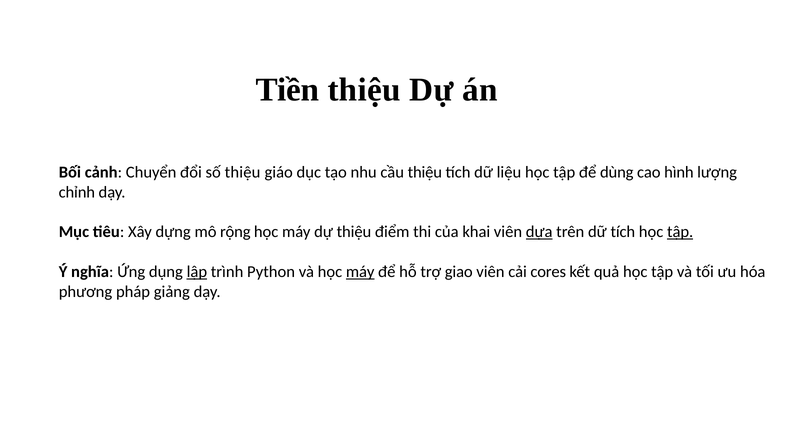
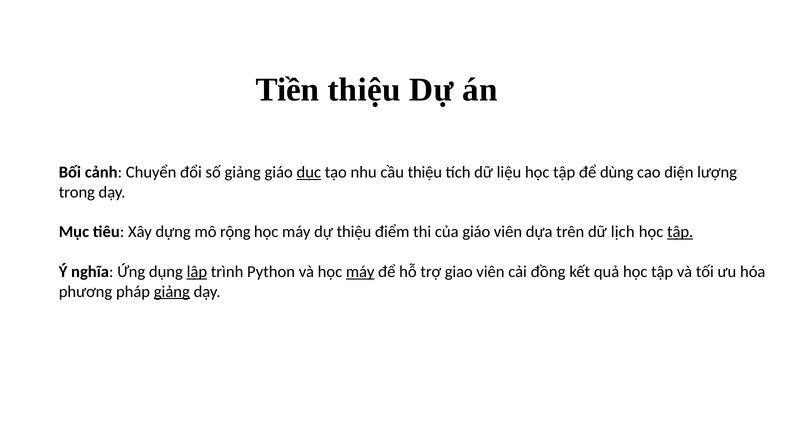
số thiệu: thiệu -> giảng
dục underline: none -> present
hình: hình -> diện
chỉnh: chỉnh -> trong
của khai: khai -> giáo
dựa underline: present -> none
dữ tích: tích -> lịch
cores: cores -> đồng
giảng at (172, 292) underline: none -> present
